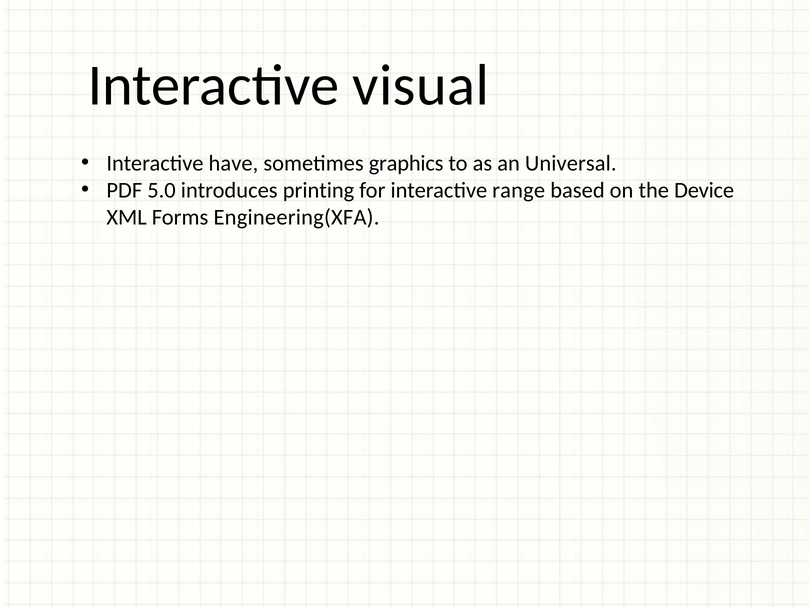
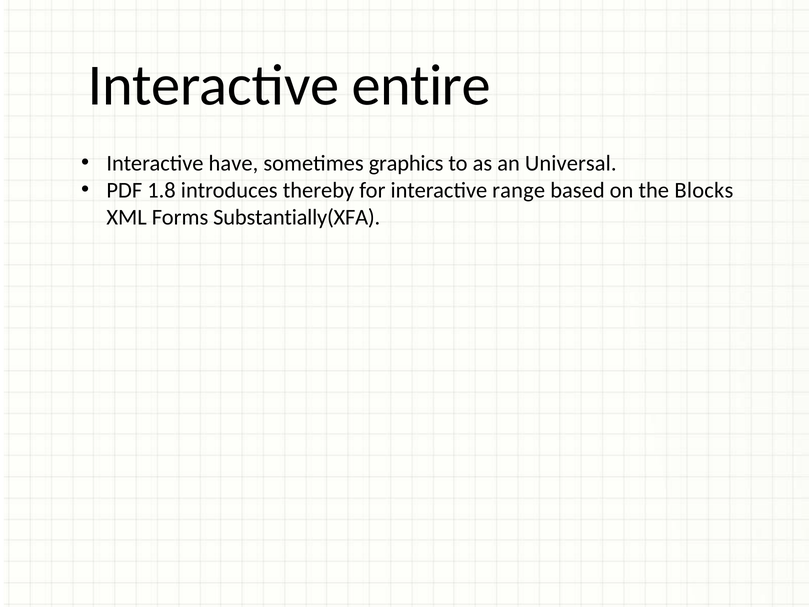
visual: visual -> entire
5.0: 5.0 -> 1.8
printing: printing -> thereby
Device: Device -> Blocks
Engineering(XFA: Engineering(XFA -> Substantially(XFA
